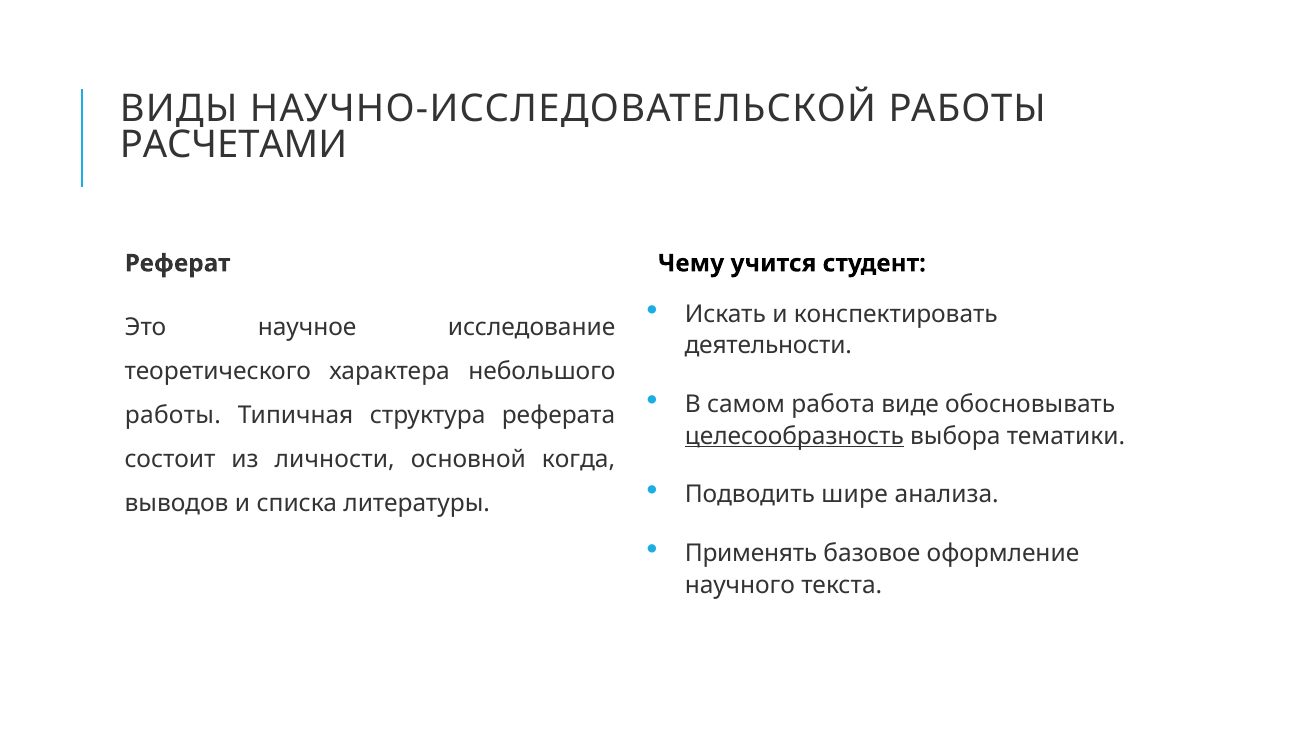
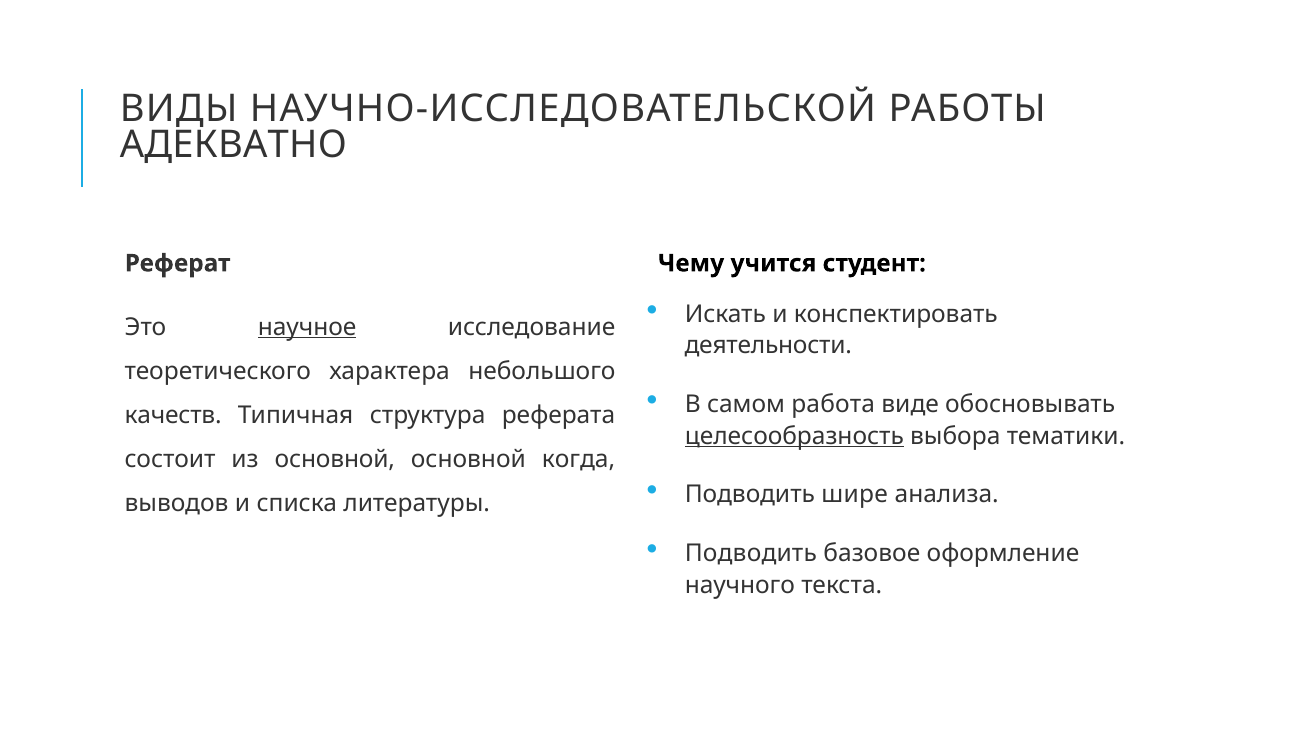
РАСЧЕТАМИ: РАСЧЕТАМИ -> АДЕКВАТНО
научное underline: none -> present
работы at (173, 415): работы -> качеств
из личности: личности -> основной
Применять at (751, 554): Применять -> Подводить
